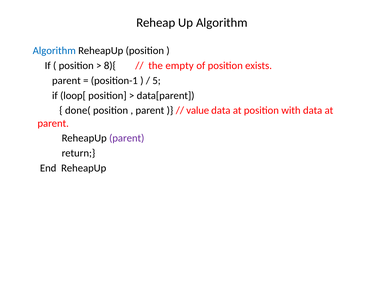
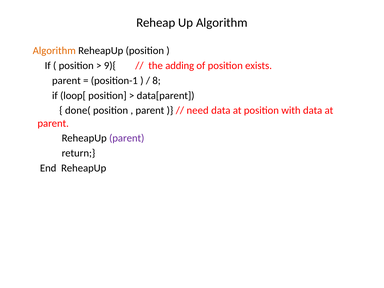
Algorithm at (54, 51) colour: blue -> orange
8){: 8){ -> 9){
empty: empty -> adding
5: 5 -> 8
value: value -> need
